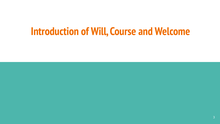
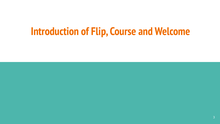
Will: Will -> Flip
